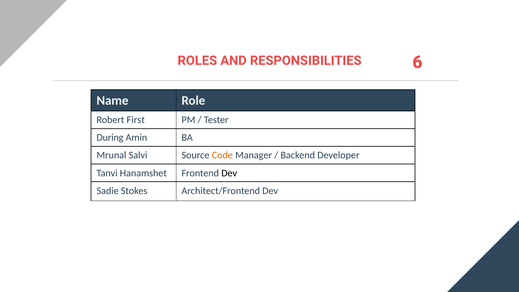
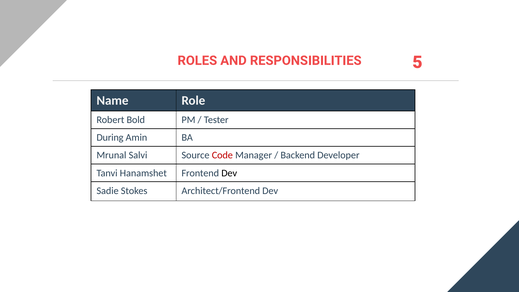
6: 6 -> 5
First: First -> Bold
Code colour: orange -> red
